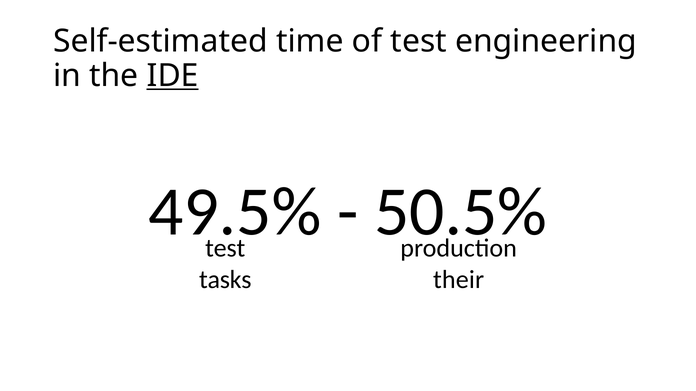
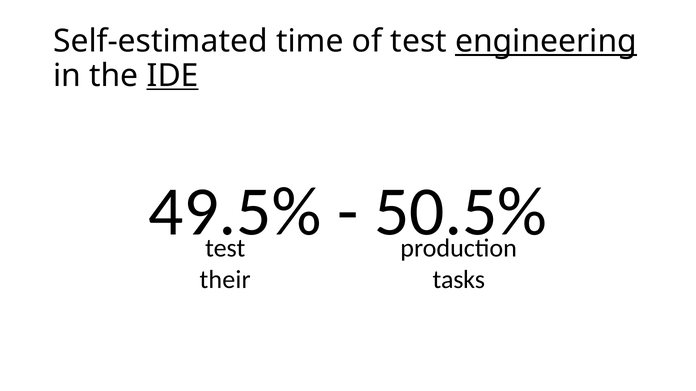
engineering underline: none -> present
tasks: tasks -> their
their: their -> tasks
